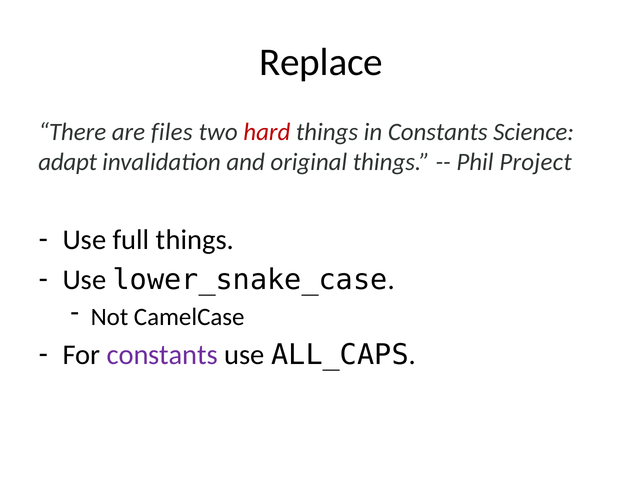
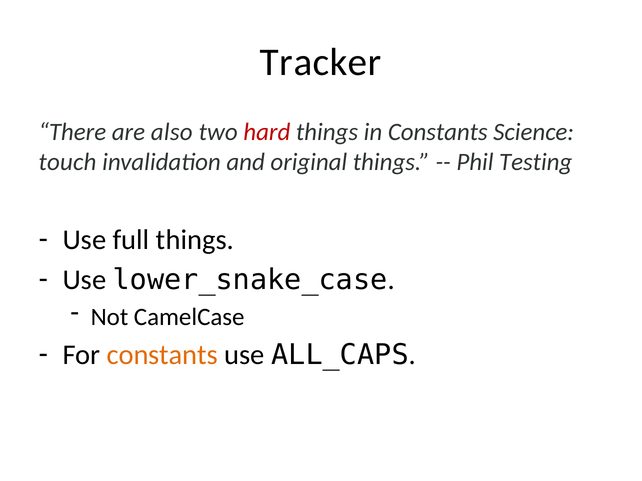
Replace: Replace -> Tracker
files: files -> also
adapt: adapt -> touch
Project: Project -> Testing
constants at (162, 355) colour: purple -> orange
